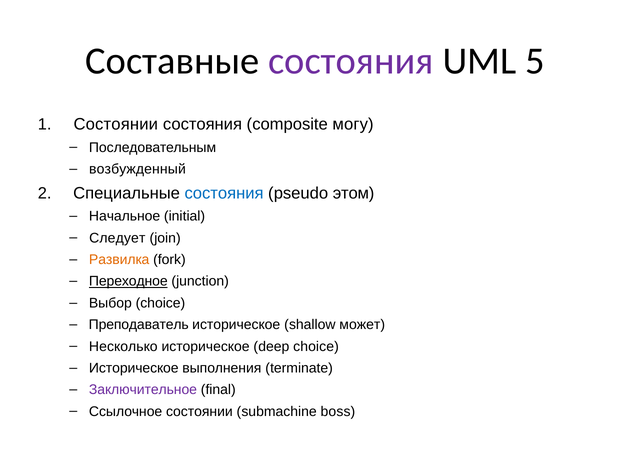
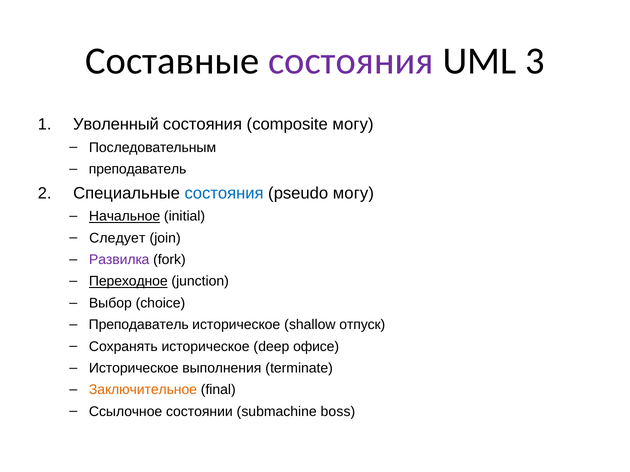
5: 5 -> 3
Состоянии at (116, 125): Состоянии -> Уволенный
возбужденный at (137, 169): возбужденный -> преподаватель
pseudo этом: этом -> могу
Начальное underline: none -> present
Развилка colour: orange -> purple
может: может -> отпуск
Несколько: Несколько -> Сохранять
deep choice: choice -> офисе
Заключительное colour: purple -> orange
